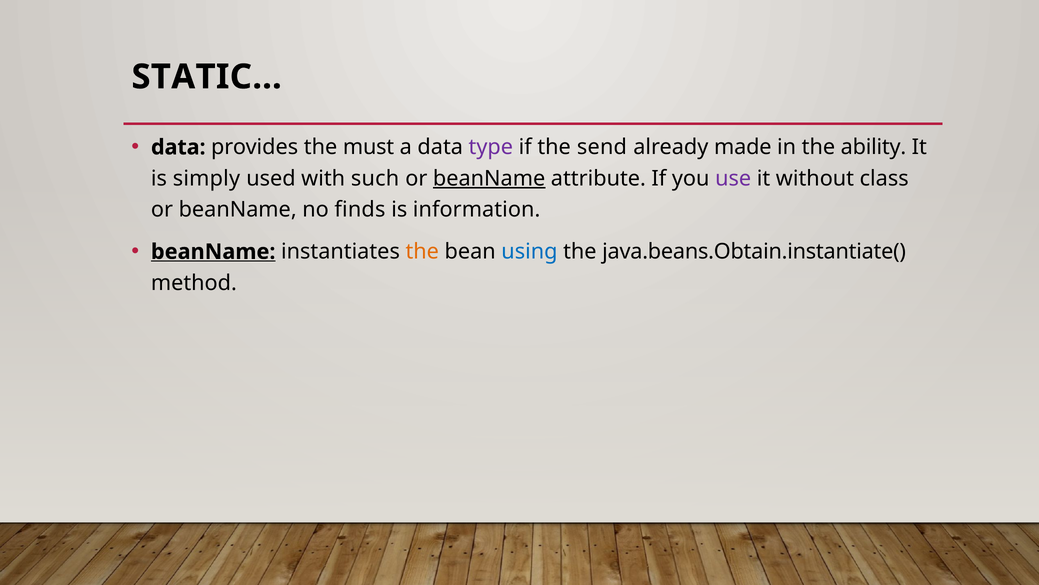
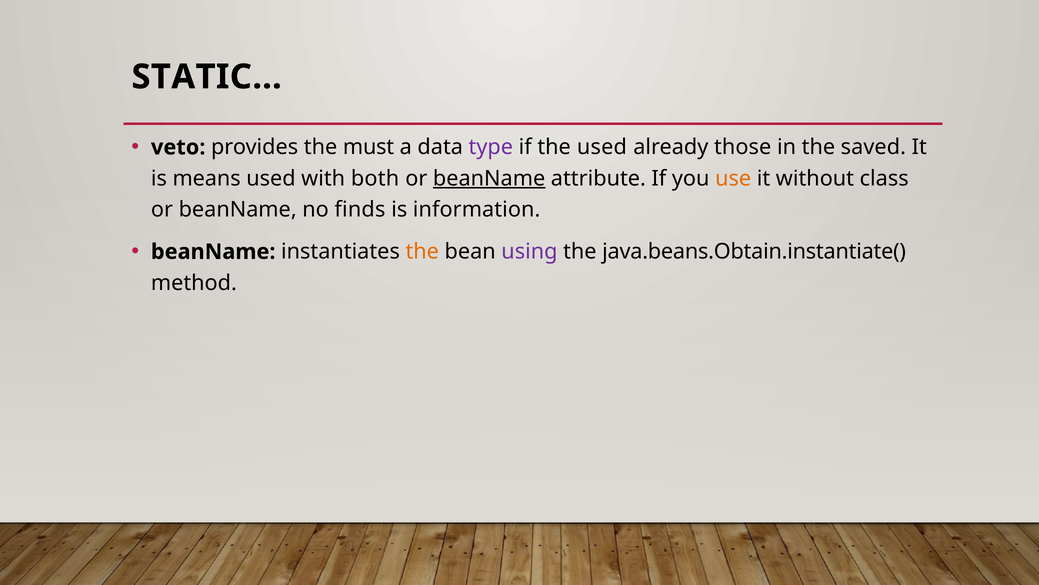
data at (178, 147): data -> veto
the send: send -> used
made: made -> those
ability: ability -> saved
simply: simply -> means
such: such -> both
use colour: purple -> orange
beanName at (213, 252) underline: present -> none
using colour: blue -> purple
